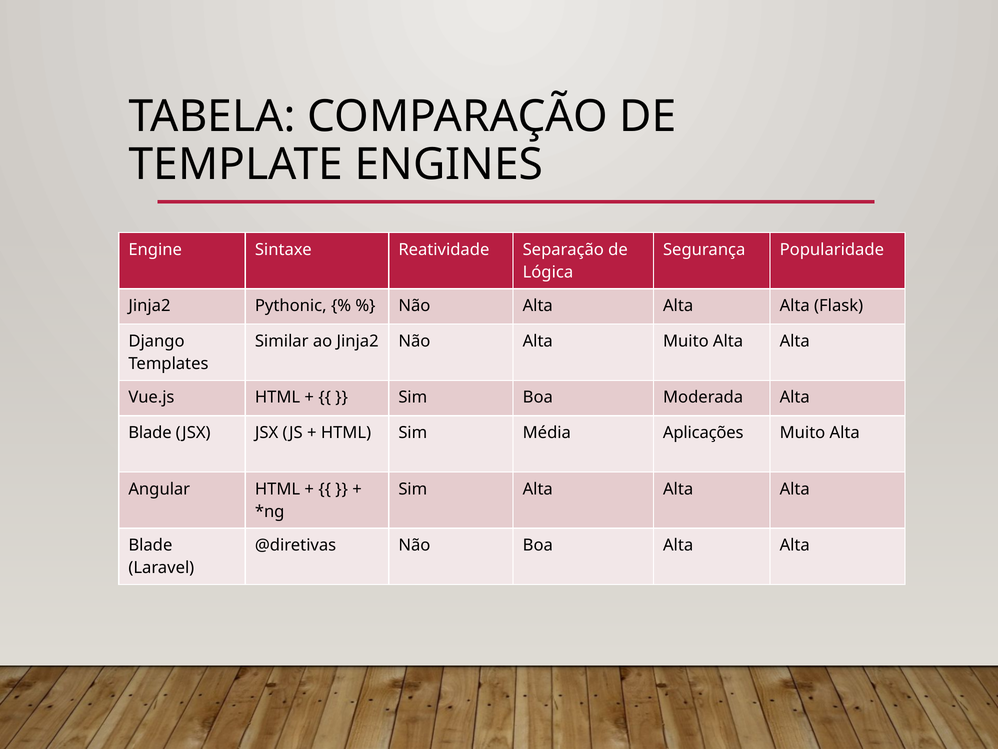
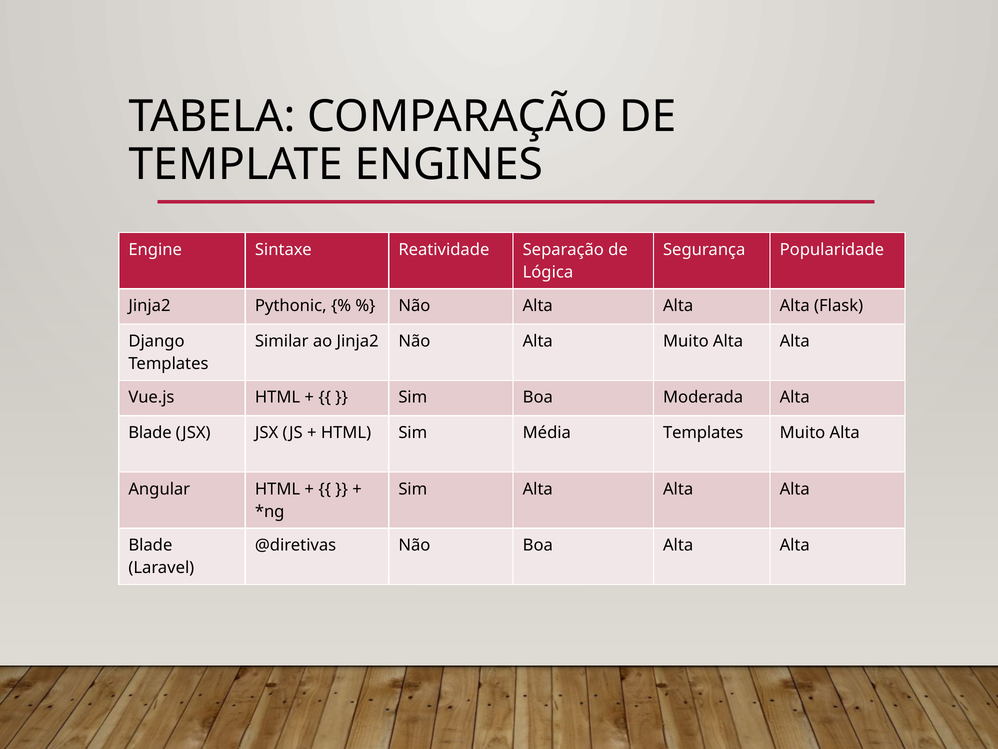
Média Aplicações: Aplicações -> Templates
